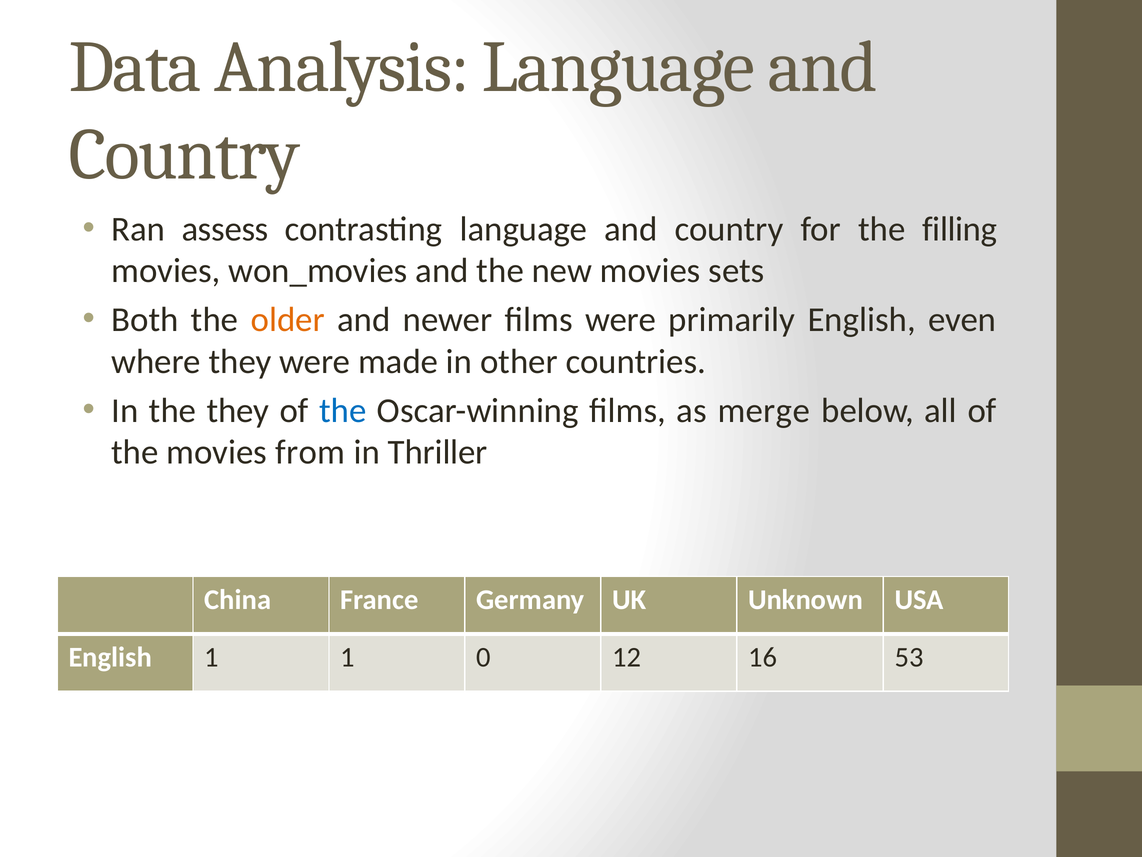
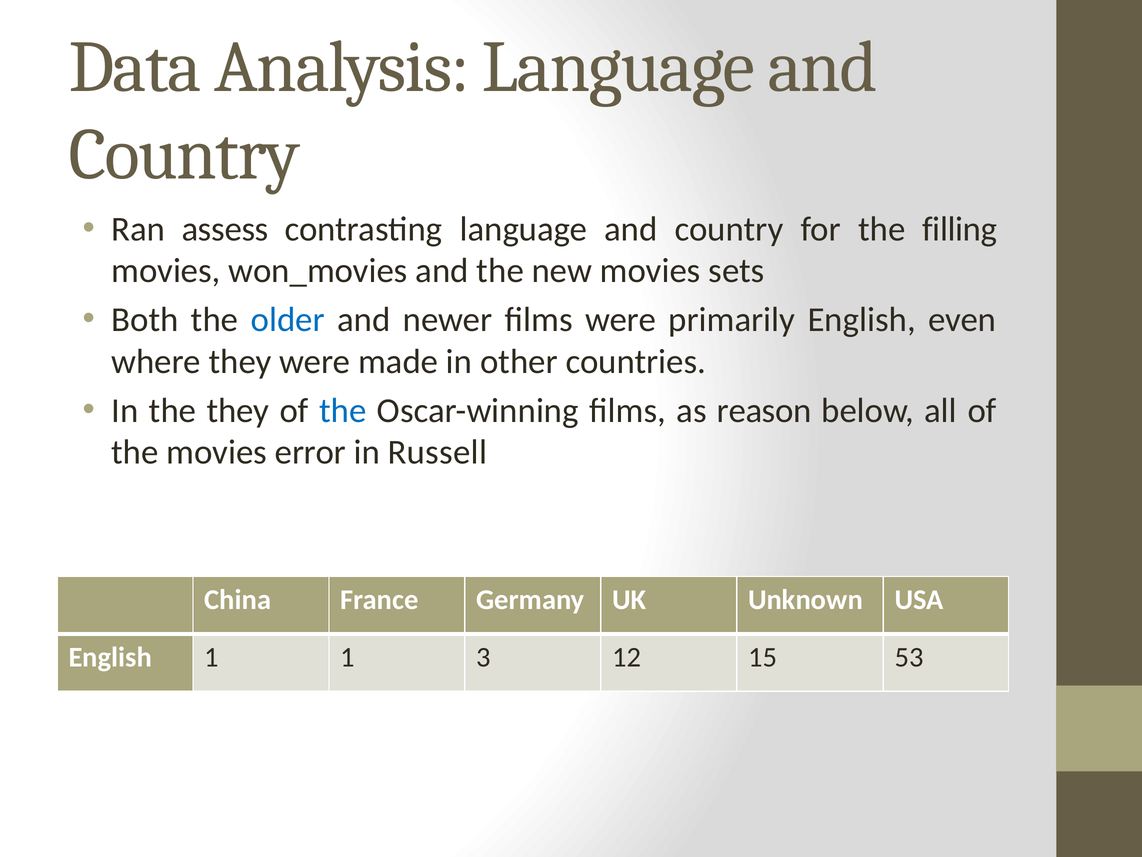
older colour: orange -> blue
merge: merge -> reason
from: from -> error
Thriller: Thriller -> Russell
0: 0 -> 3
16: 16 -> 15
